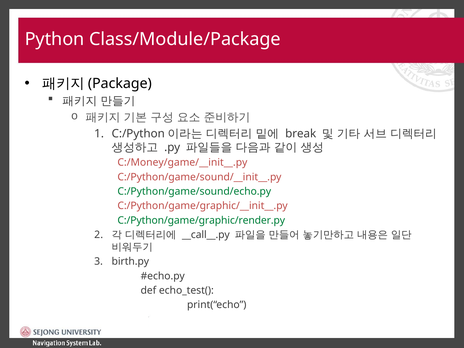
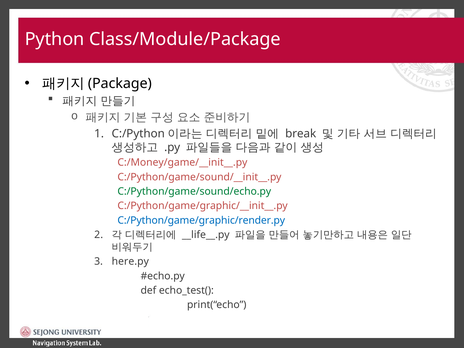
C:/Python/game/graphic/render.py colour: green -> blue
__call__.py: __call__.py -> __life__.py
birth.py: birth.py -> here.py
